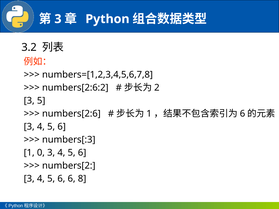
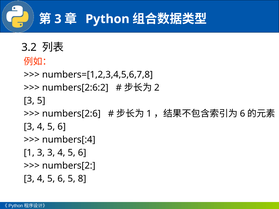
numbers[:3: numbers[:3 -> numbers[:4
1 0: 0 -> 3
6 6: 6 -> 5
